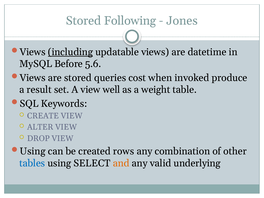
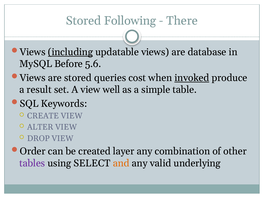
Jones: Jones -> There
datetime: datetime -> database
invoked underline: none -> present
weight: weight -> simple
Using at (33, 151): Using -> Order
rows: rows -> layer
tables colour: blue -> purple
